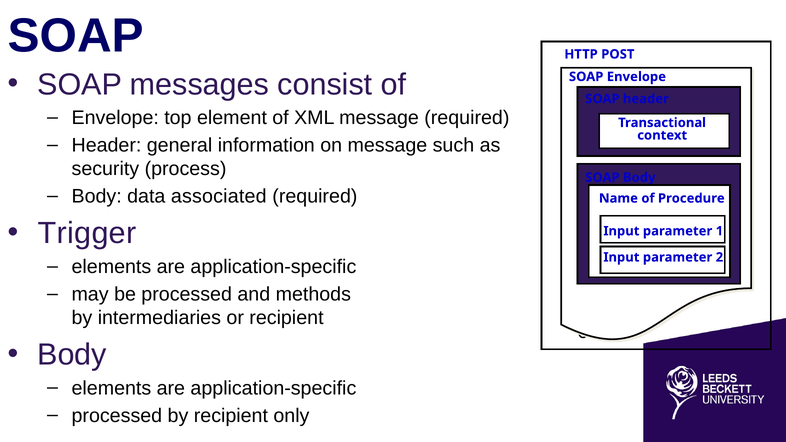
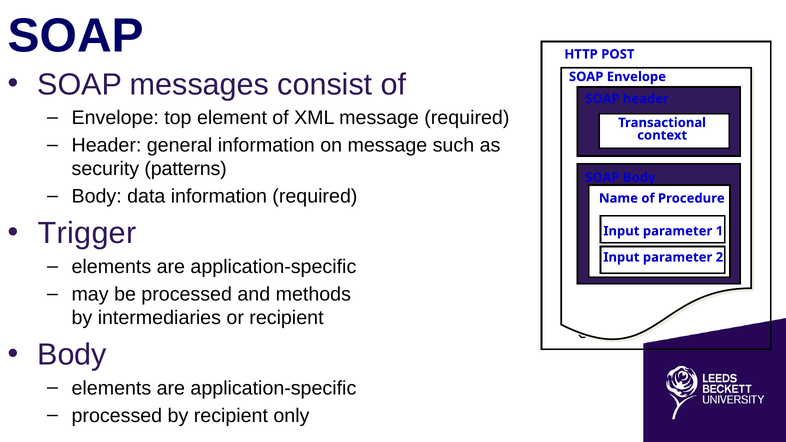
process: process -> patterns
data associated: associated -> information
